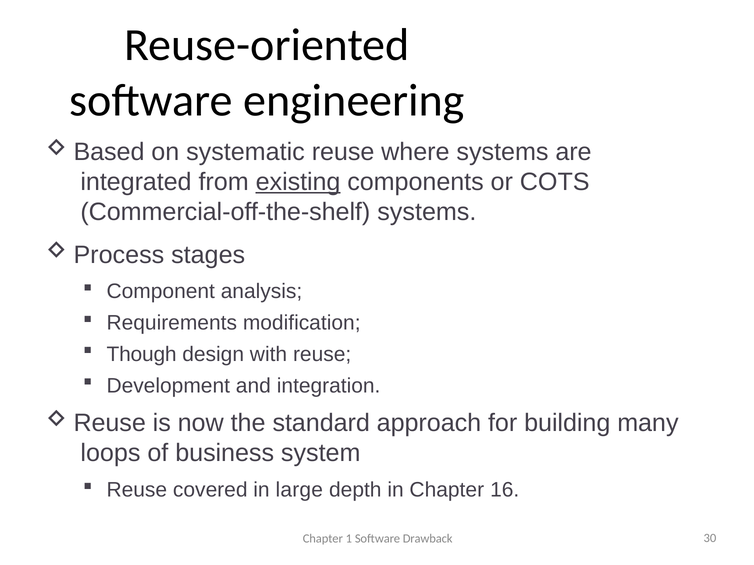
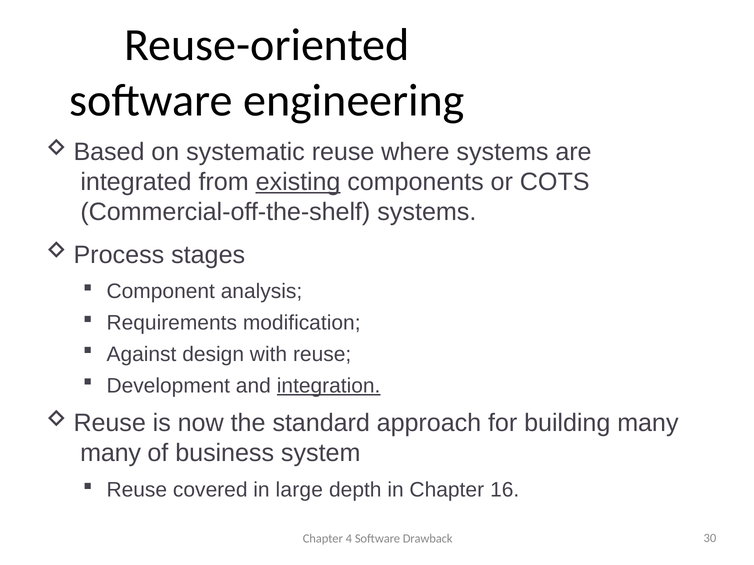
Though: Though -> Against
integration underline: none -> present
loops at (110, 454): loops -> many
1: 1 -> 4
